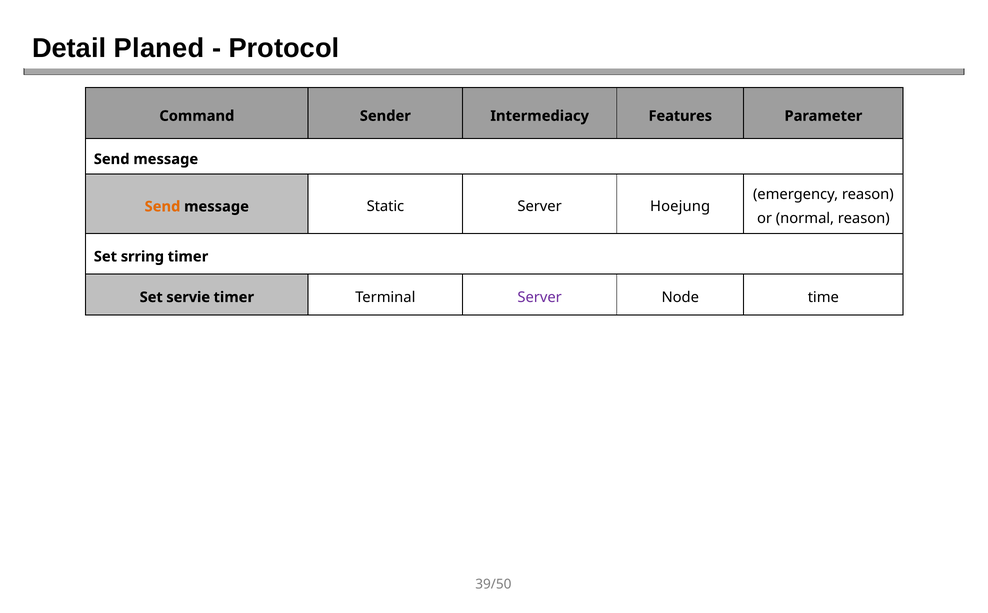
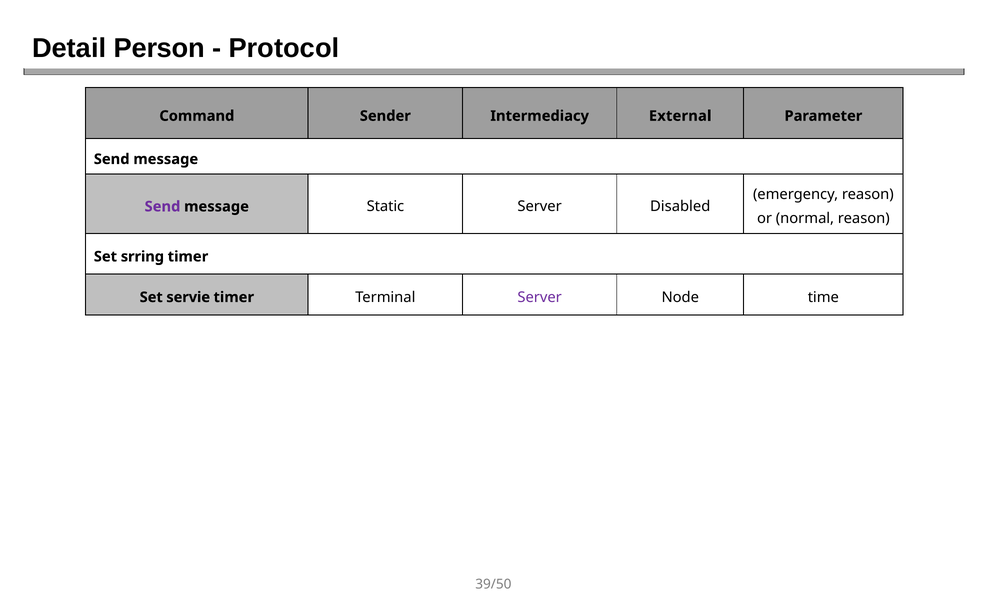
Planed: Planed -> Person
Features: Features -> External
Send at (162, 207) colour: orange -> purple
Hoejung: Hoejung -> Disabled
